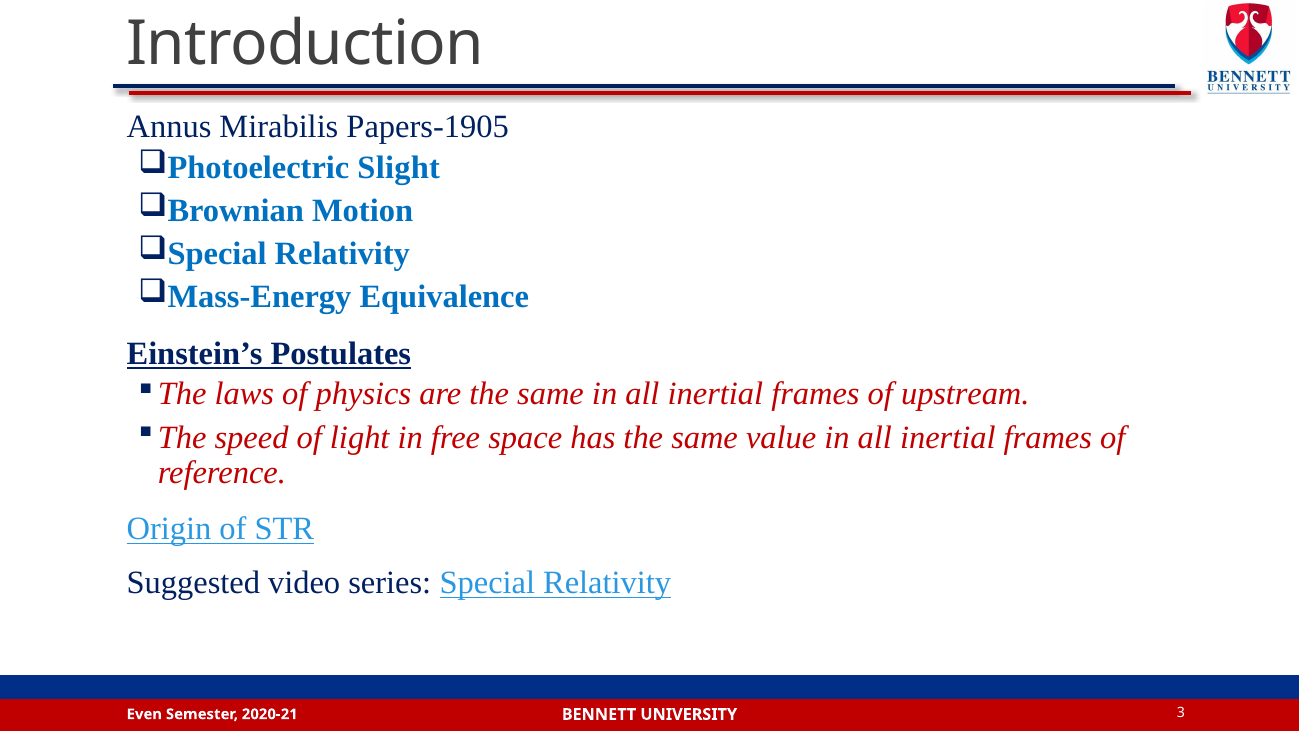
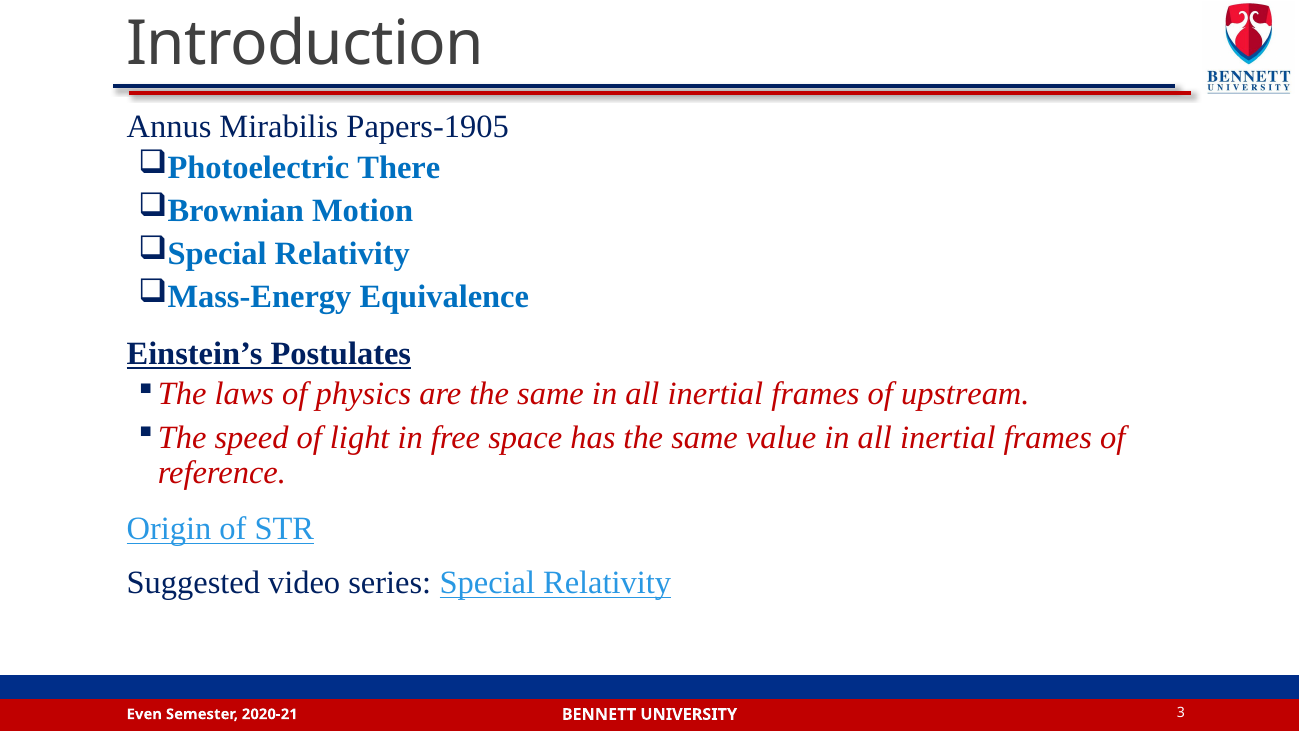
Slight: Slight -> There
